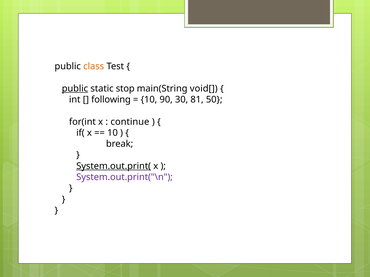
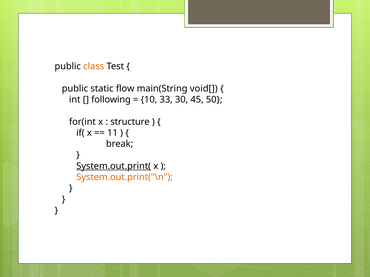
public at (75, 89) underline: present -> none
stop: stop -> flow
90: 90 -> 33
81: 81 -> 45
continue: continue -> structure
10 at (113, 133): 10 -> 11
System.out.print("\n colour: purple -> orange
